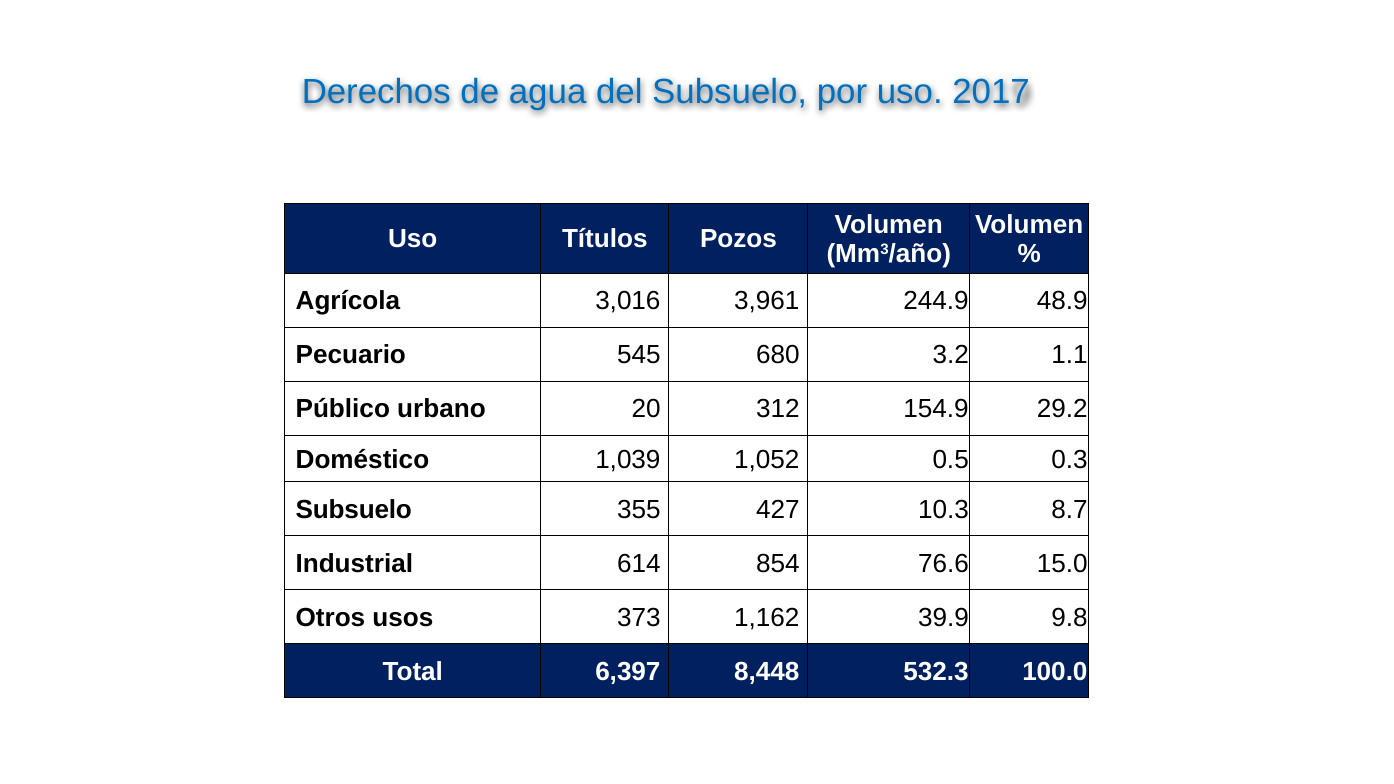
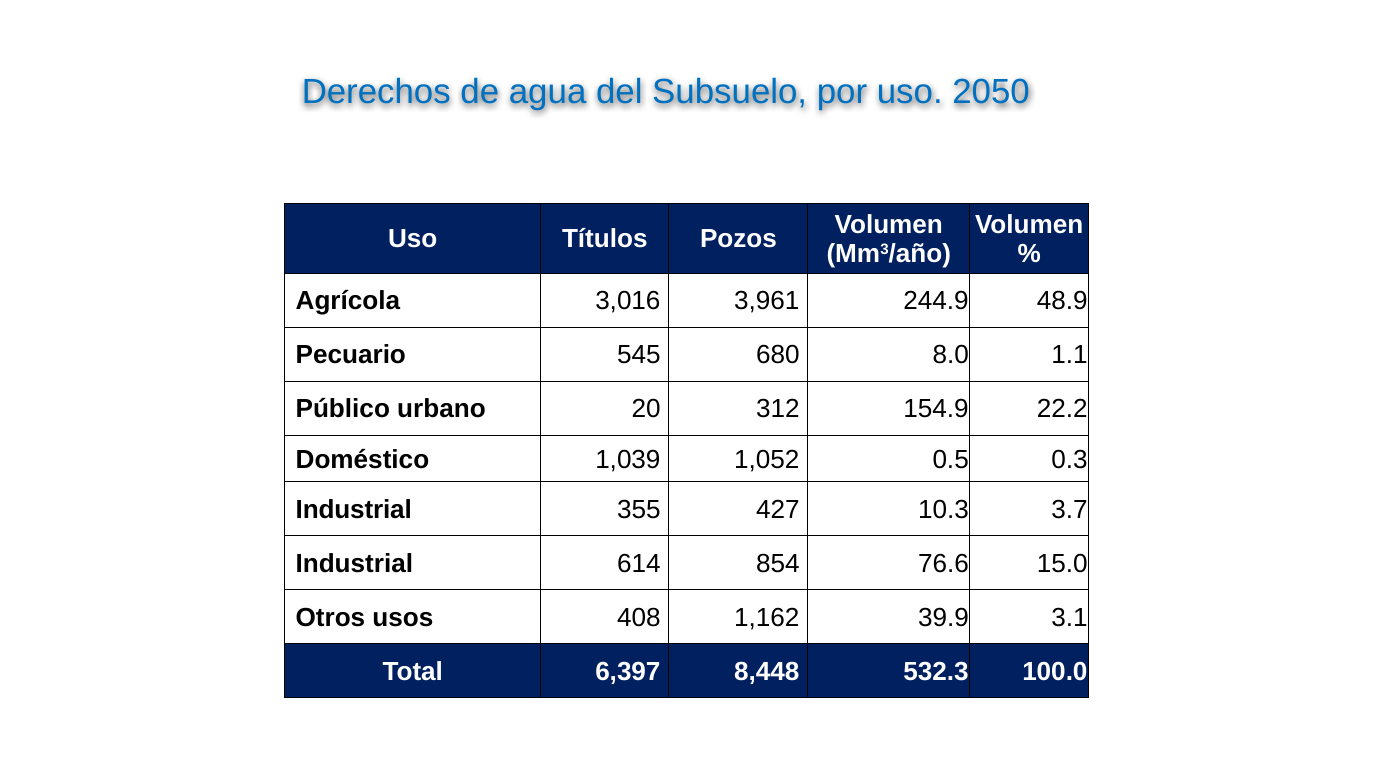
2017: 2017 -> 2050
3.2: 3.2 -> 8.0
29.2: 29.2 -> 22.2
Subsuelo at (354, 510): Subsuelo -> Industrial
8.7: 8.7 -> 3.7
373: 373 -> 408
9.8: 9.8 -> 3.1
